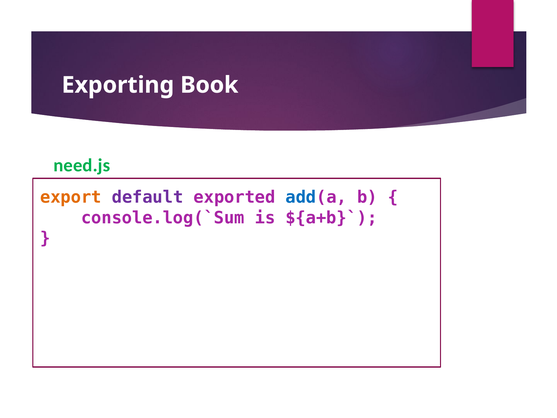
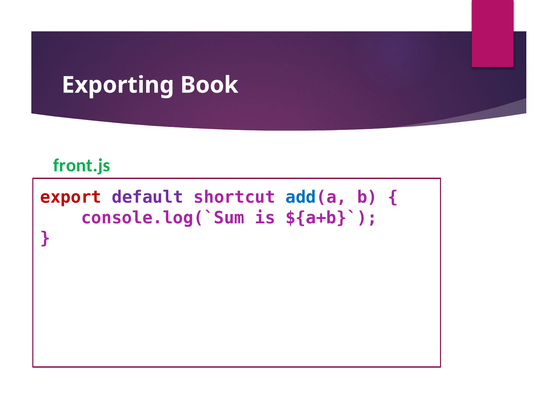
need.js: need.js -> front.js
export colour: orange -> red
exported: exported -> shortcut
